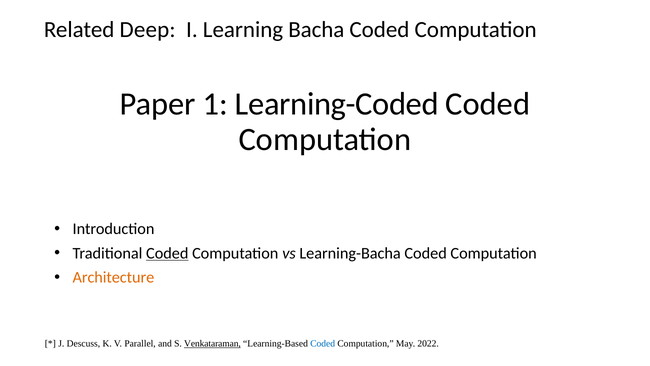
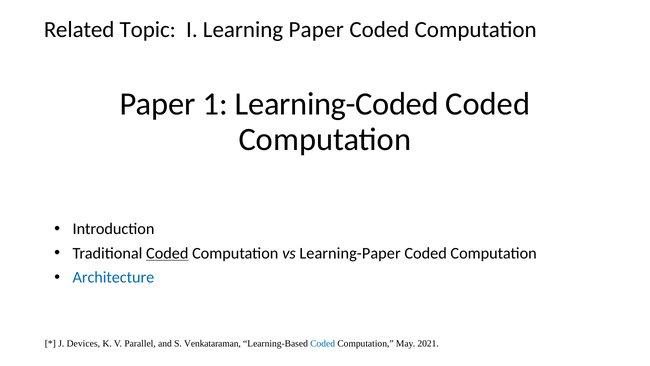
Deep: Deep -> Topic
Learning Bacha: Bacha -> Paper
Learning-Bacha: Learning-Bacha -> Learning-Paper
Architecture colour: orange -> blue
Descuss: Descuss -> Devices
Venkataraman underline: present -> none
2022: 2022 -> 2021
